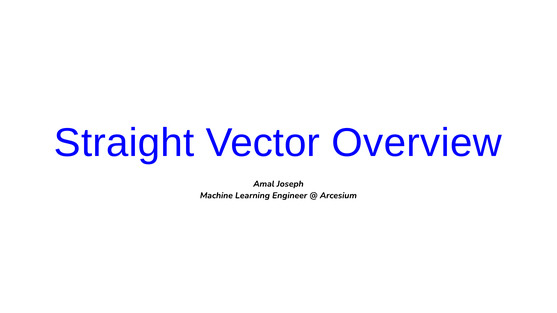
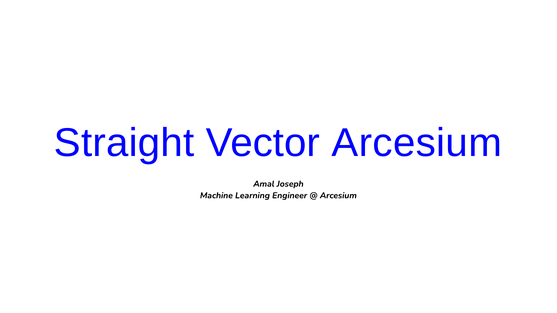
Vector Overview: Overview -> Arcesium
